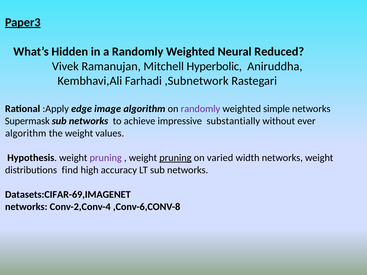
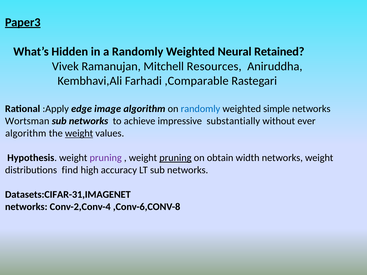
Reduced: Reduced -> Retained
Hyperbolic: Hyperbolic -> Resources
,Subnetwork: ,Subnetwork -> ,Comparable
randomly at (200, 109) colour: purple -> blue
Supermask: Supermask -> Wortsman
weight at (79, 133) underline: none -> present
varied: varied -> obtain
Datasets:CIFAR-69,IMAGENET: Datasets:CIFAR-69,IMAGENET -> Datasets:CIFAR-31,IMAGENET
